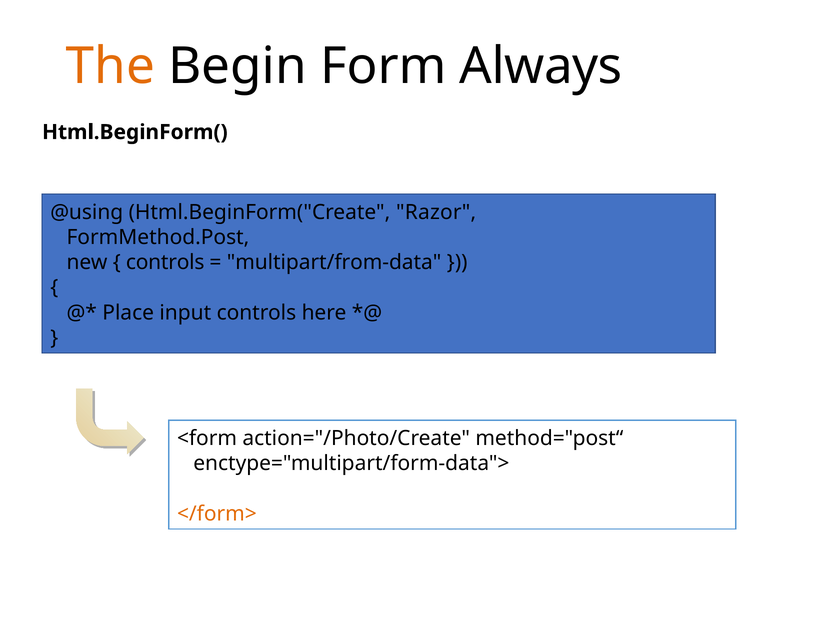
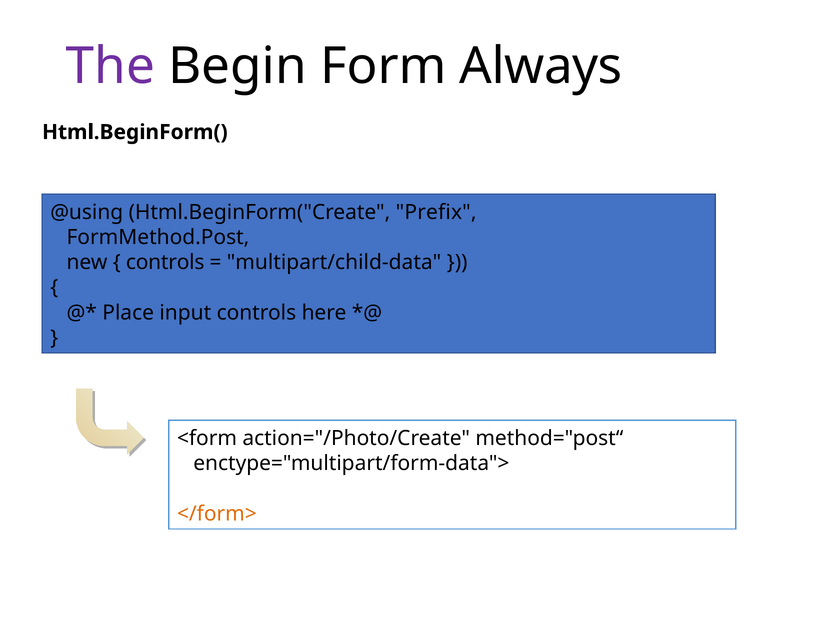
The colour: orange -> purple
Razor: Razor -> Prefix
multipart/from-data: multipart/from-data -> multipart/child-data
